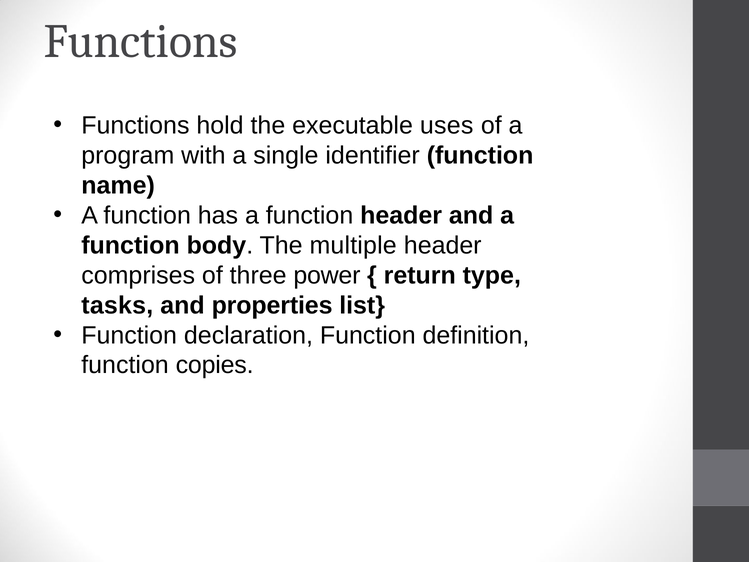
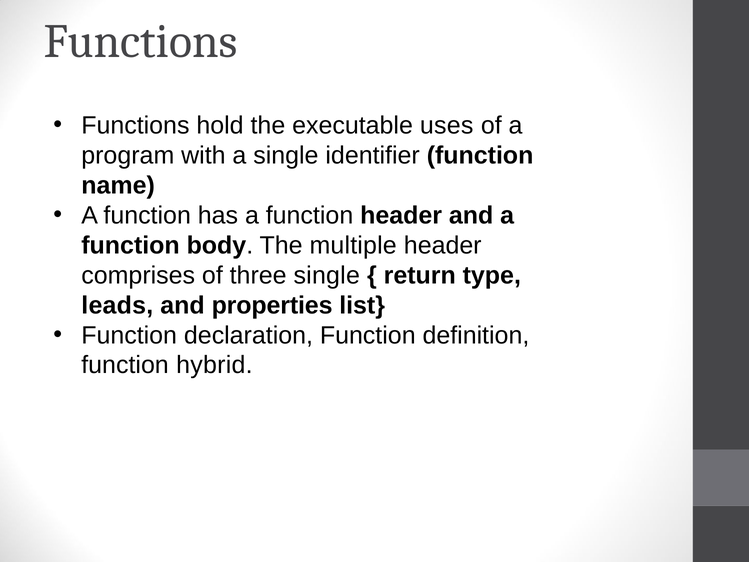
three power: power -> single
tasks: tasks -> leads
copies: copies -> hybrid
